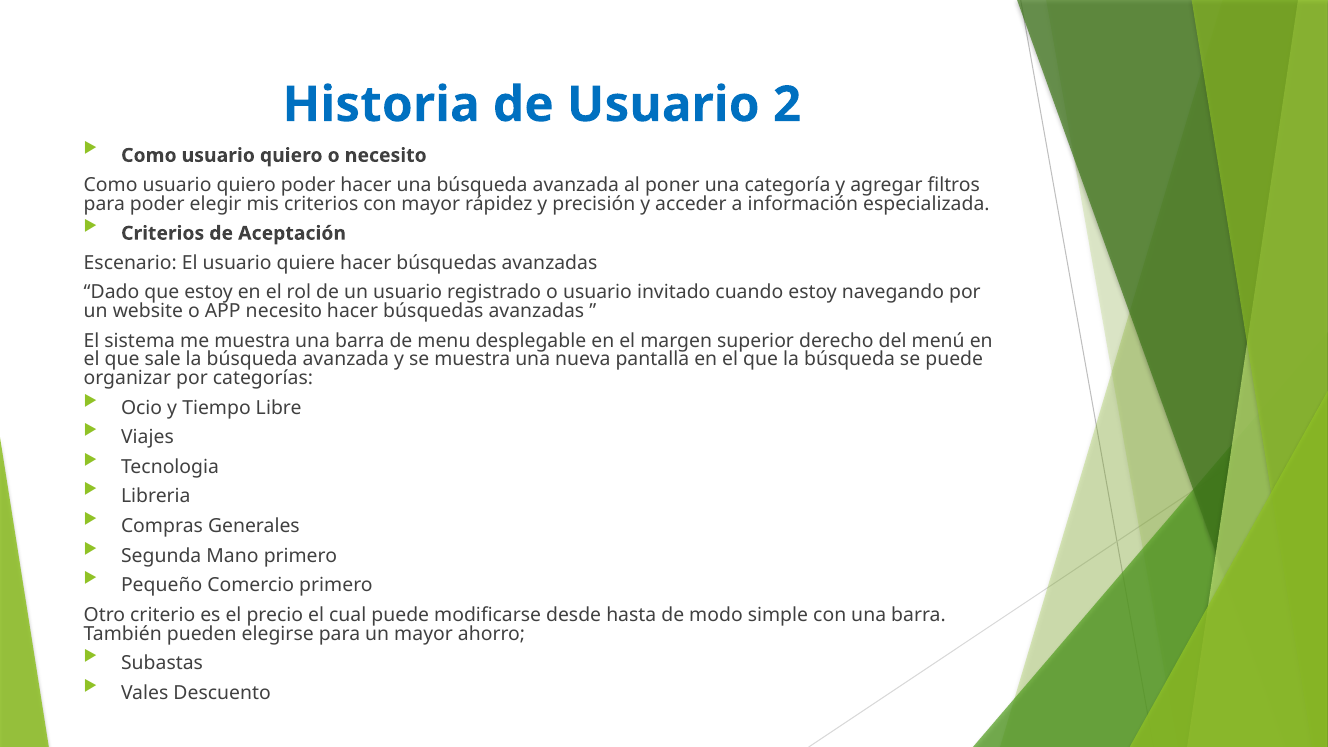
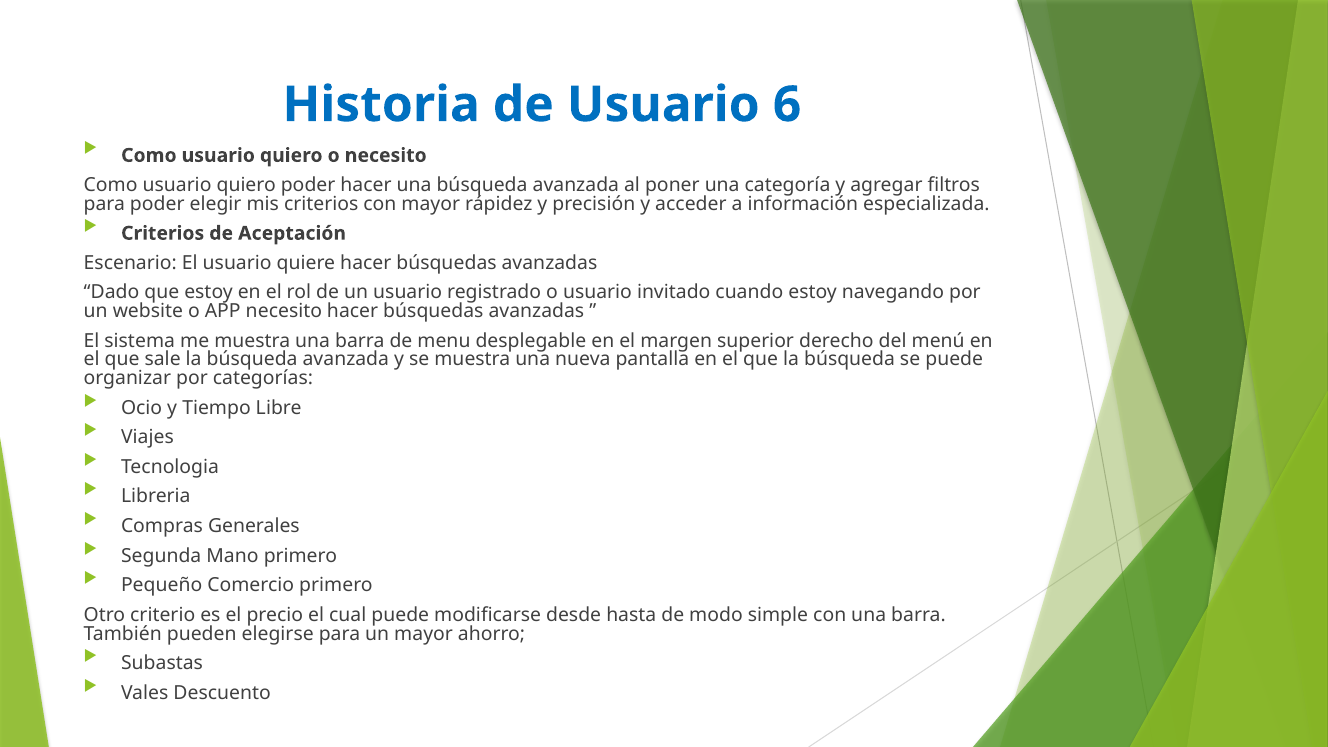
2: 2 -> 6
